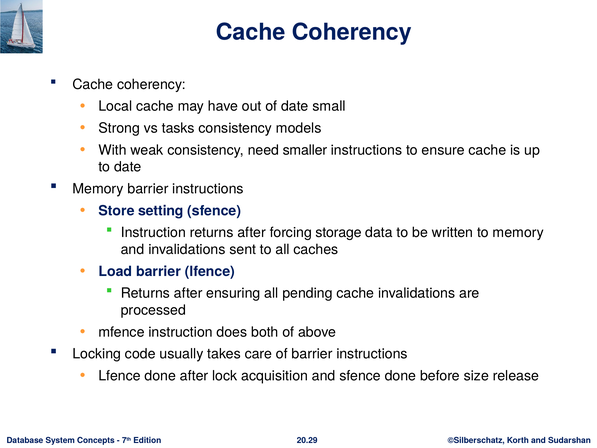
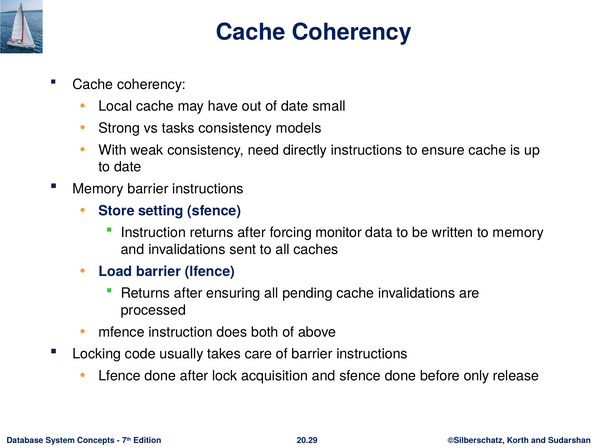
smaller: smaller -> directly
storage: storage -> monitor
size: size -> only
